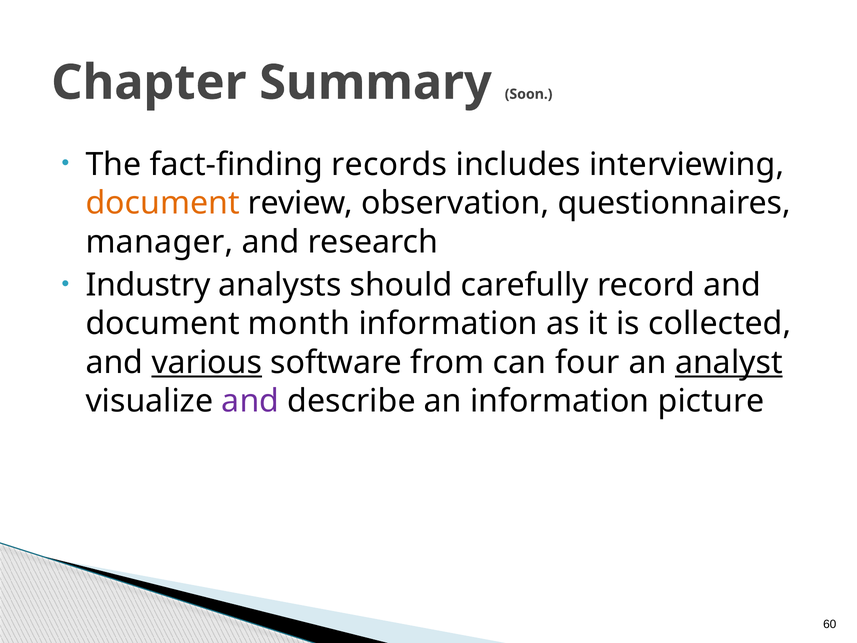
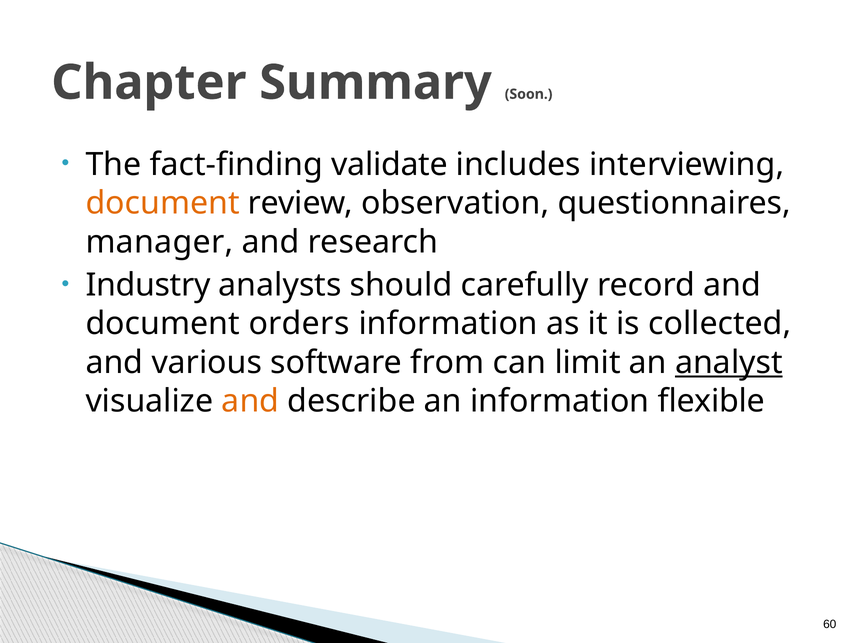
records: records -> validate
month: month -> orders
various underline: present -> none
four: four -> limit
and at (250, 401) colour: purple -> orange
picture: picture -> flexible
